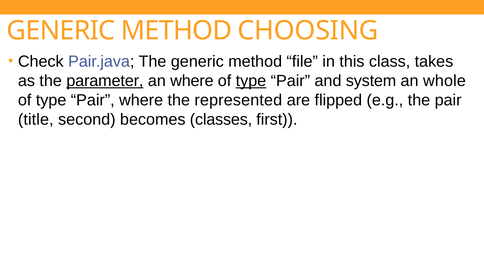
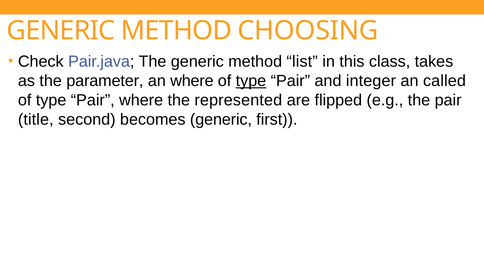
file: file -> list
parameter underline: present -> none
system: system -> integer
whole: whole -> called
becomes classes: classes -> generic
